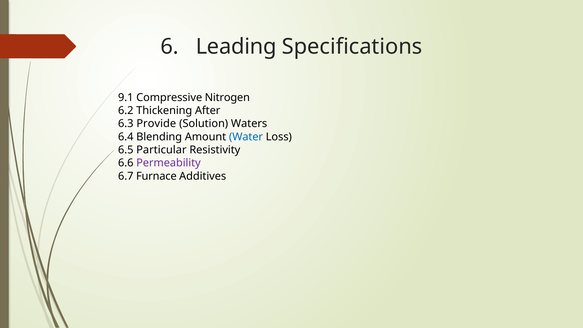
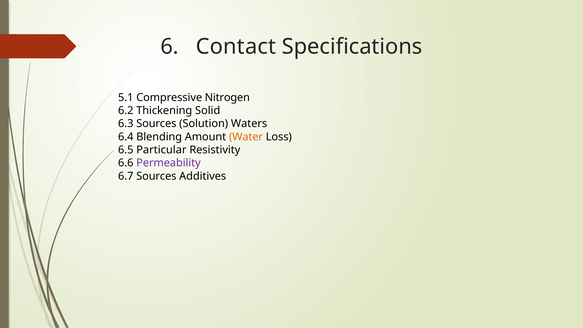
Leading: Leading -> Contact
9.1: 9.1 -> 5.1
After: After -> Solid
6.3 Provide: Provide -> Sources
Water colour: blue -> orange
6.7 Furnace: Furnace -> Sources
